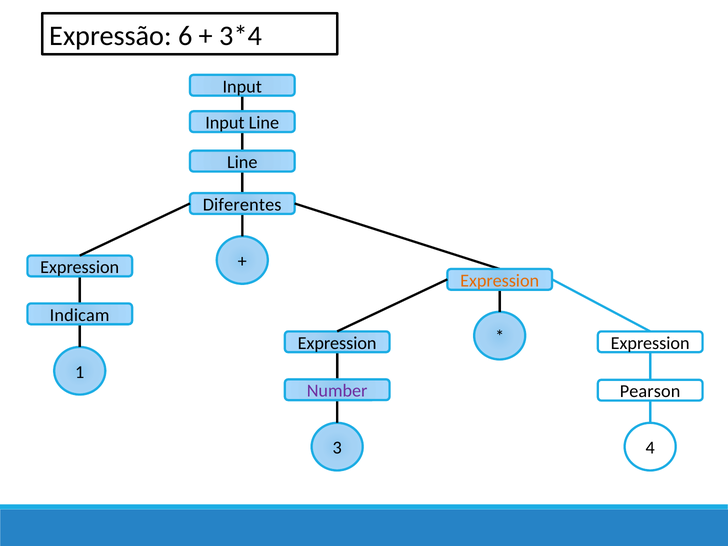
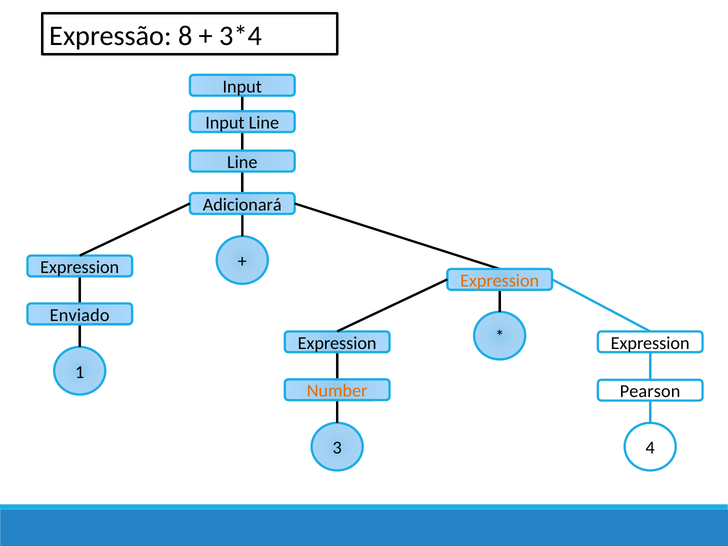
6: 6 -> 8
Diferentes: Diferentes -> Adicionará
Indicam: Indicam -> Enviado
Number colour: purple -> orange
